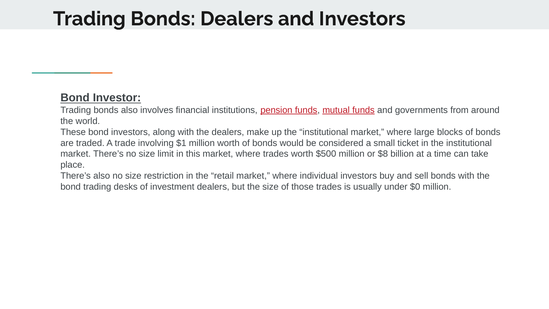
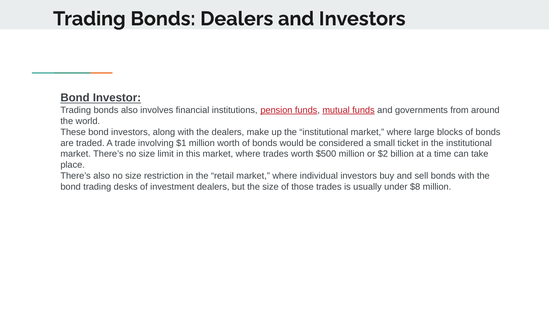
$8: $8 -> $2
$0: $0 -> $8
